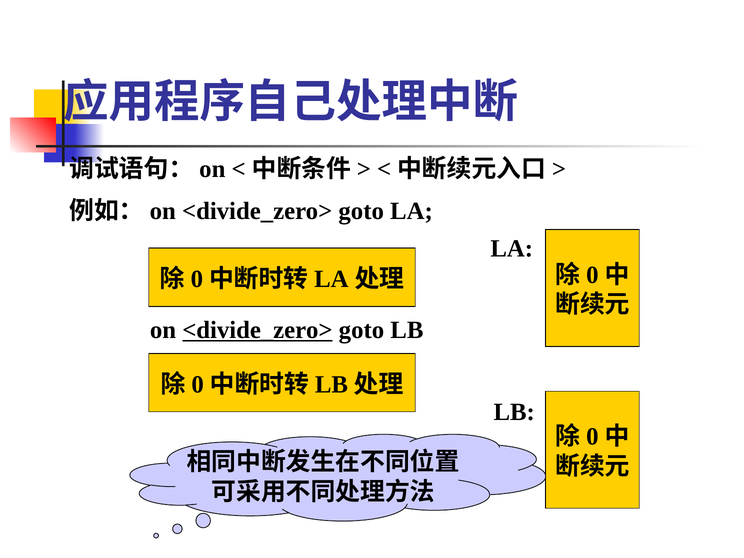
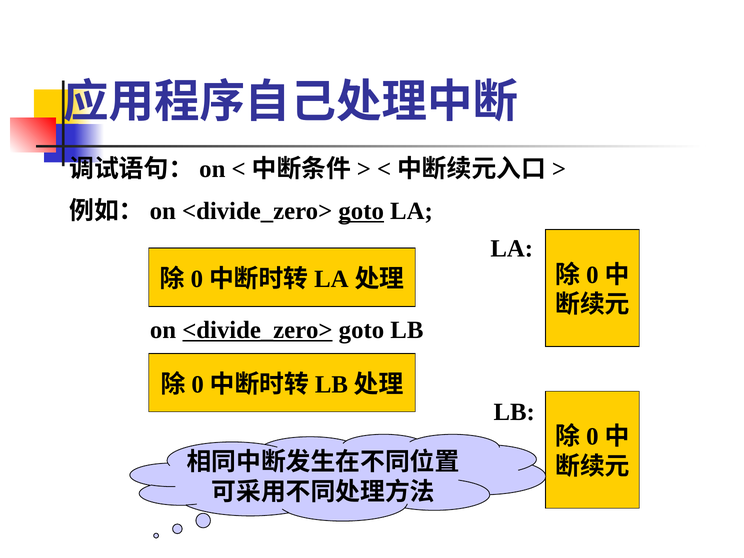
goto at (361, 211) underline: none -> present
